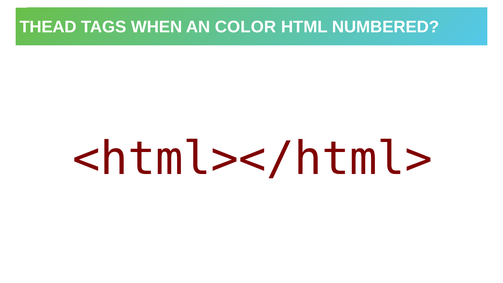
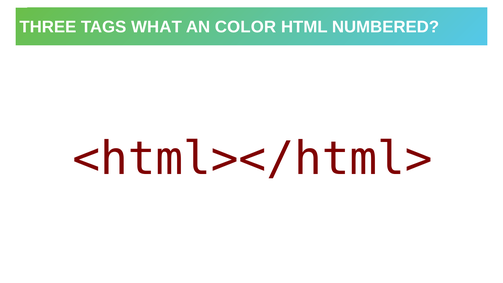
THEAD: THEAD -> THREE
WHEN: WHEN -> WHAT
